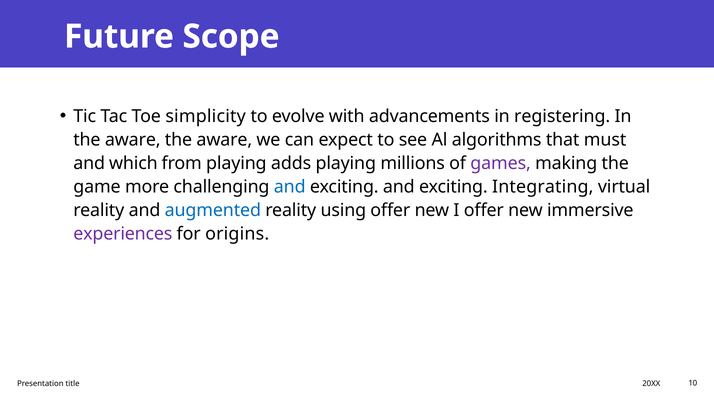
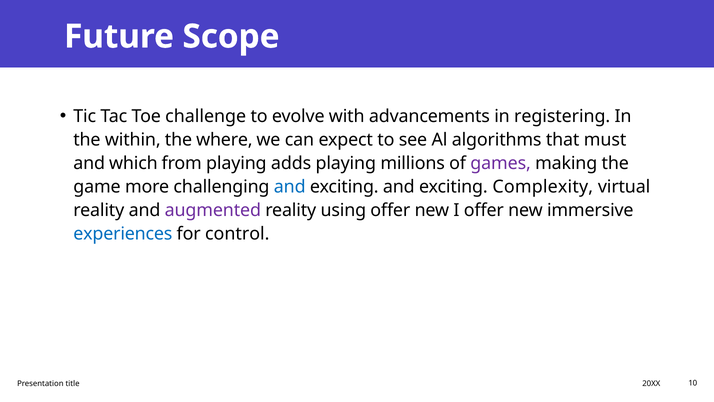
simplicity: simplicity -> challenge
aware at (133, 140): aware -> within
aware at (224, 140): aware -> where
Integrating: Integrating -> Complexity
augmented colour: blue -> purple
experiences colour: purple -> blue
origins: origins -> control
